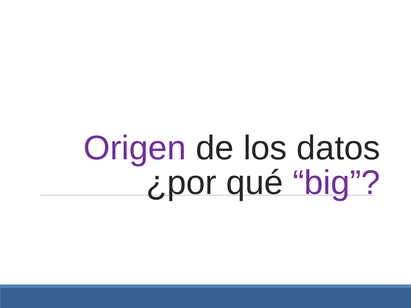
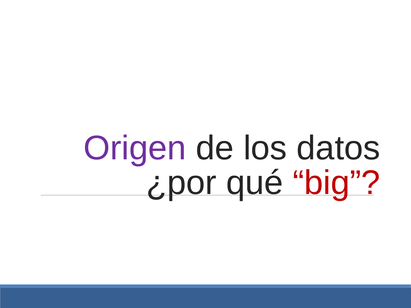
big colour: purple -> red
